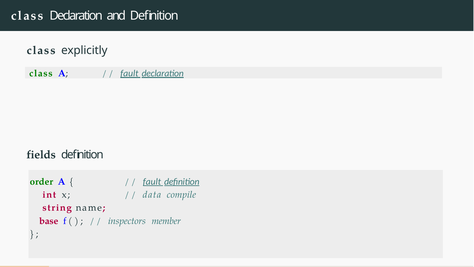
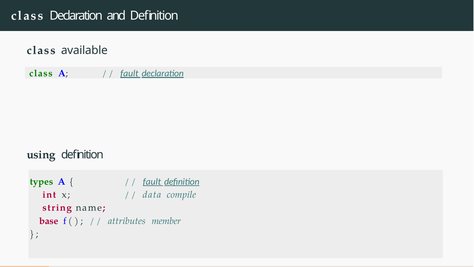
explicitly: explicitly -> available
fields: fields -> using
order: order -> types
inspectors: inspectors -> attributes
